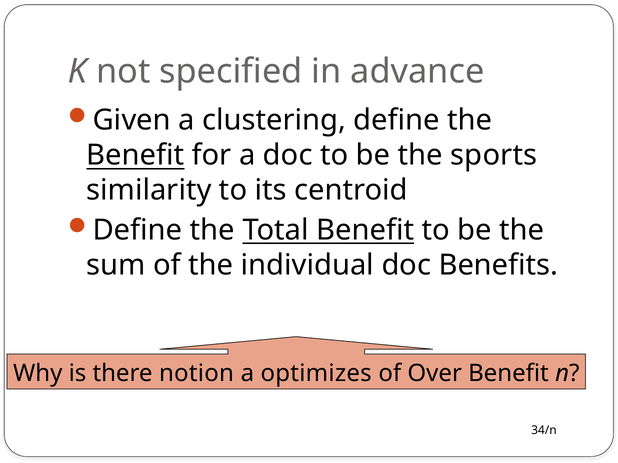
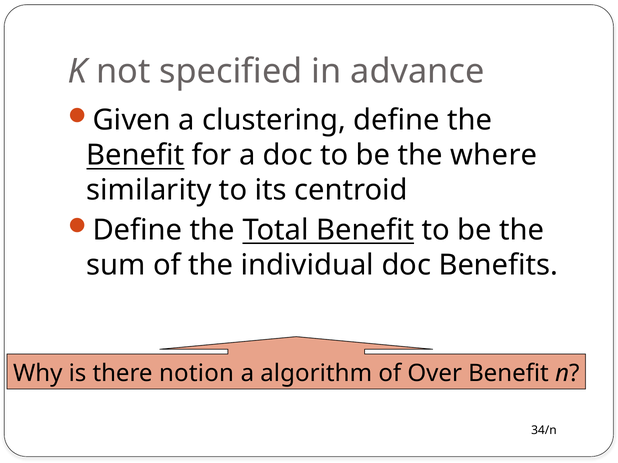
sports: sports -> where
optimizes: optimizes -> algorithm
